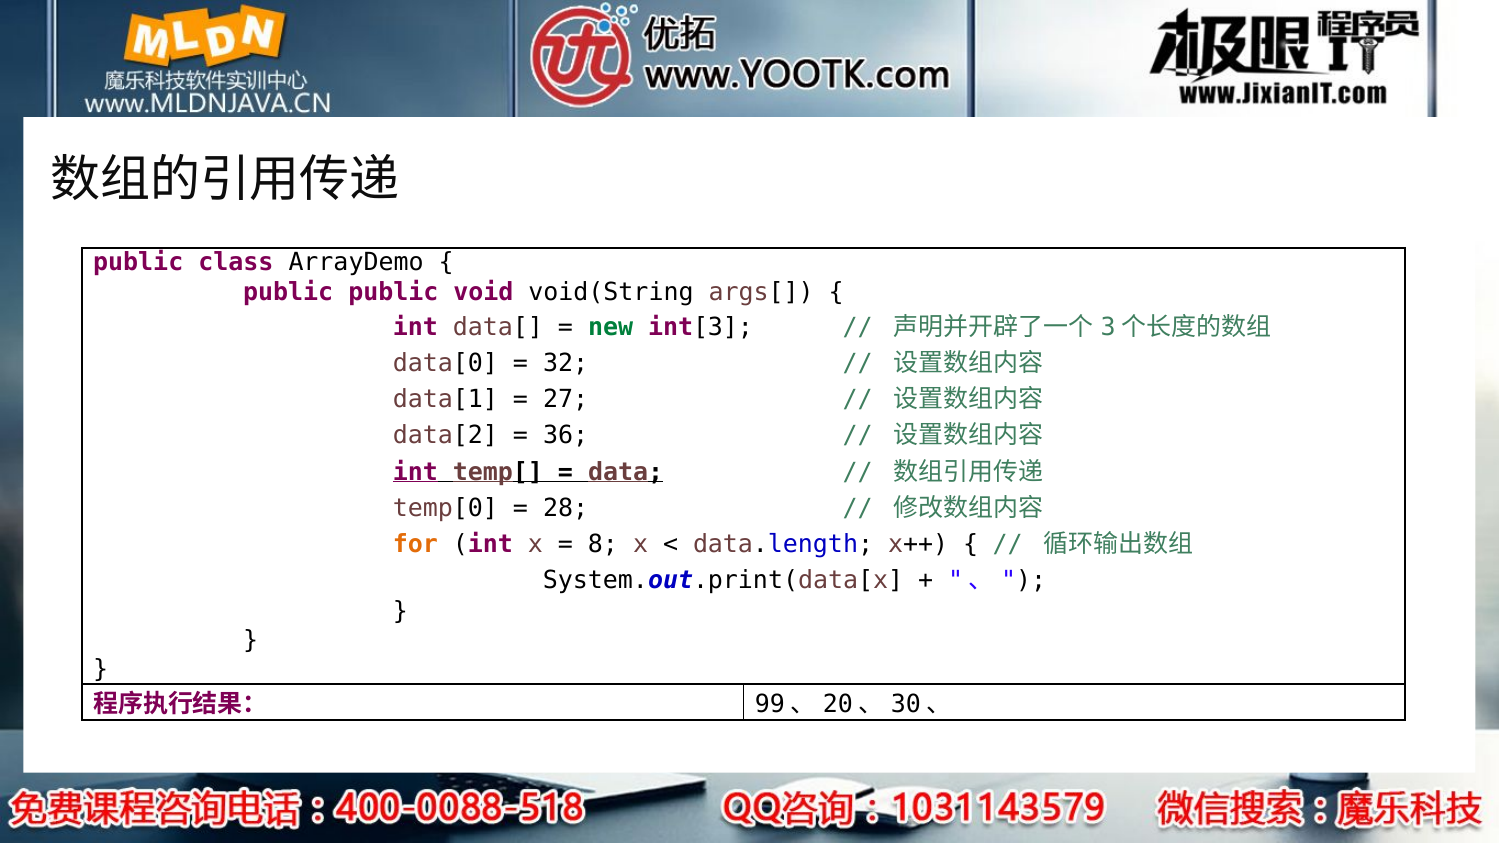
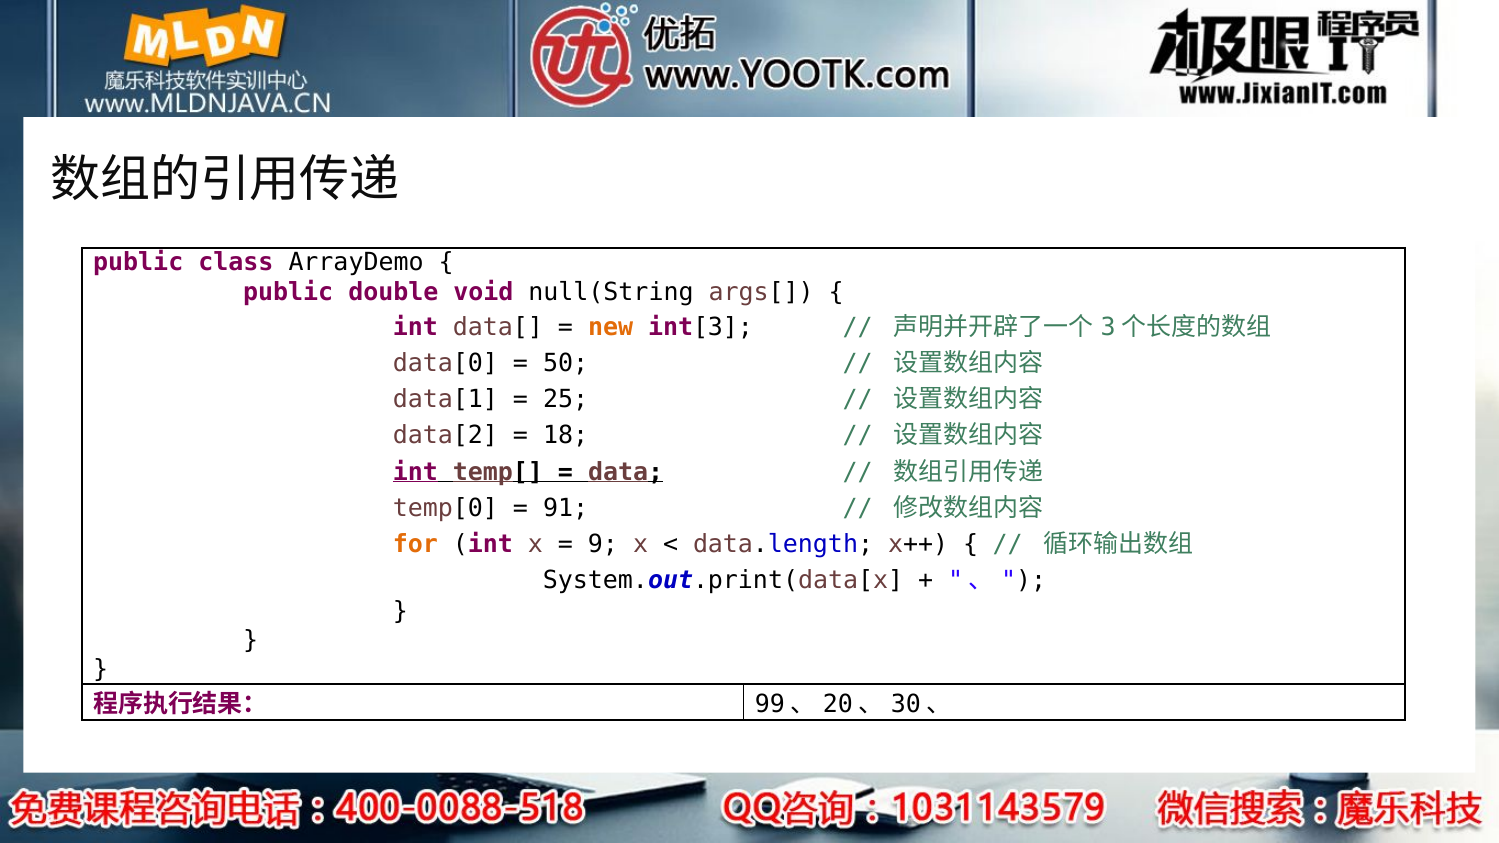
public public: public -> double
void(String: void(String -> null(String
new colour: green -> orange
32: 32 -> 50
27: 27 -> 25
36: 36 -> 18
28: 28 -> 91
8: 8 -> 9
